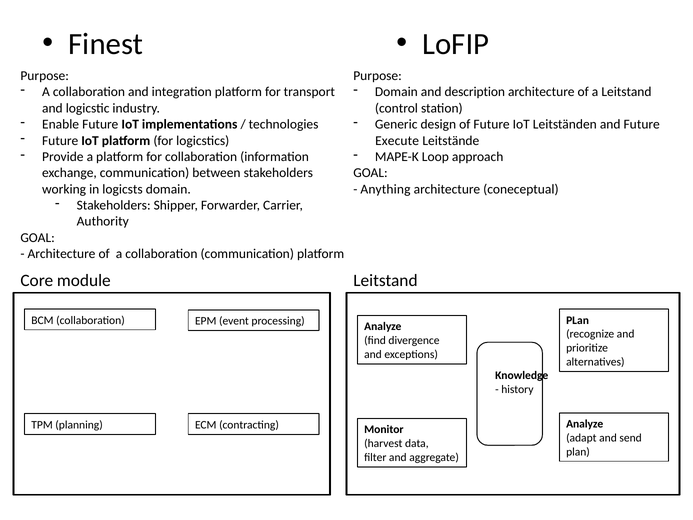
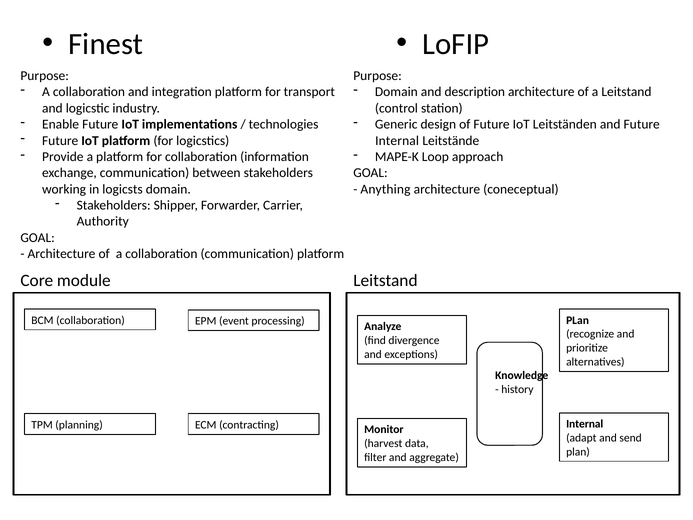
Execute at (397, 141): Execute -> Internal
Analyze at (585, 424): Analyze -> Internal
